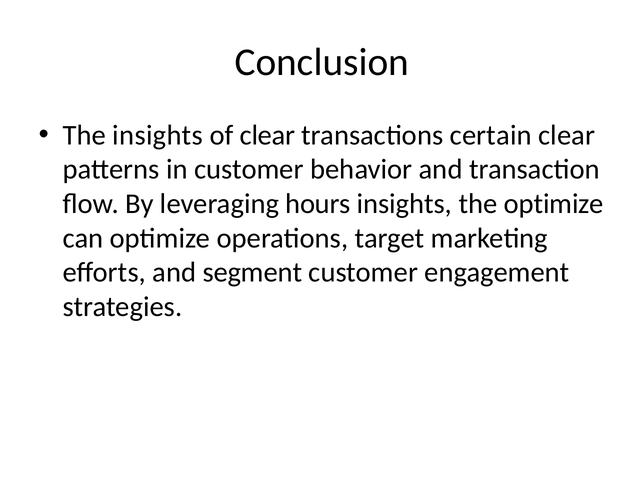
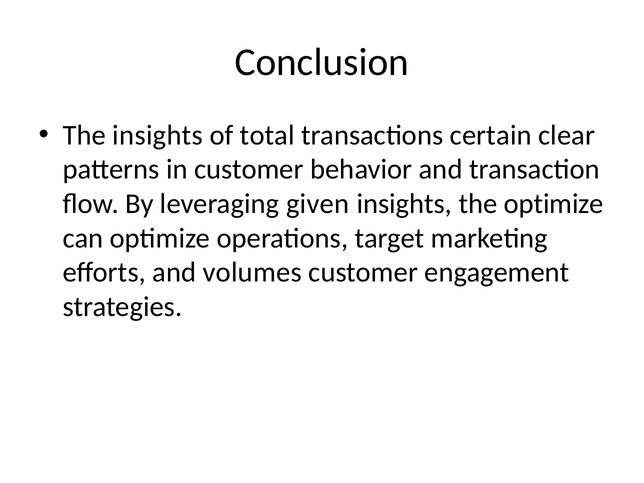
of clear: clear -> total
hours: hours -> given
segment: segment -> volumes
